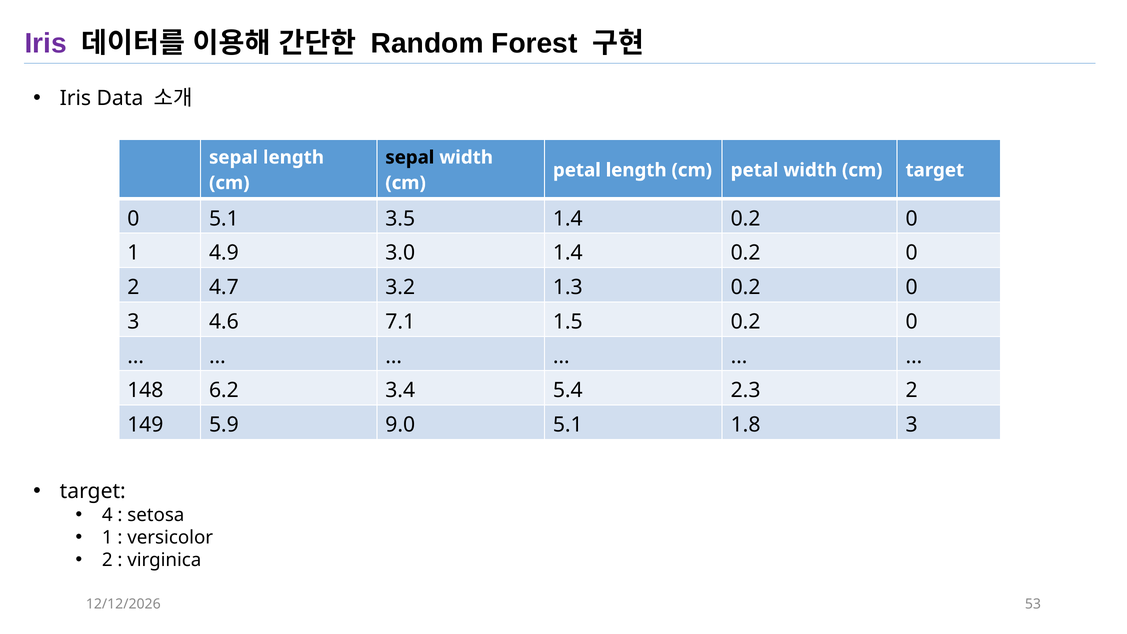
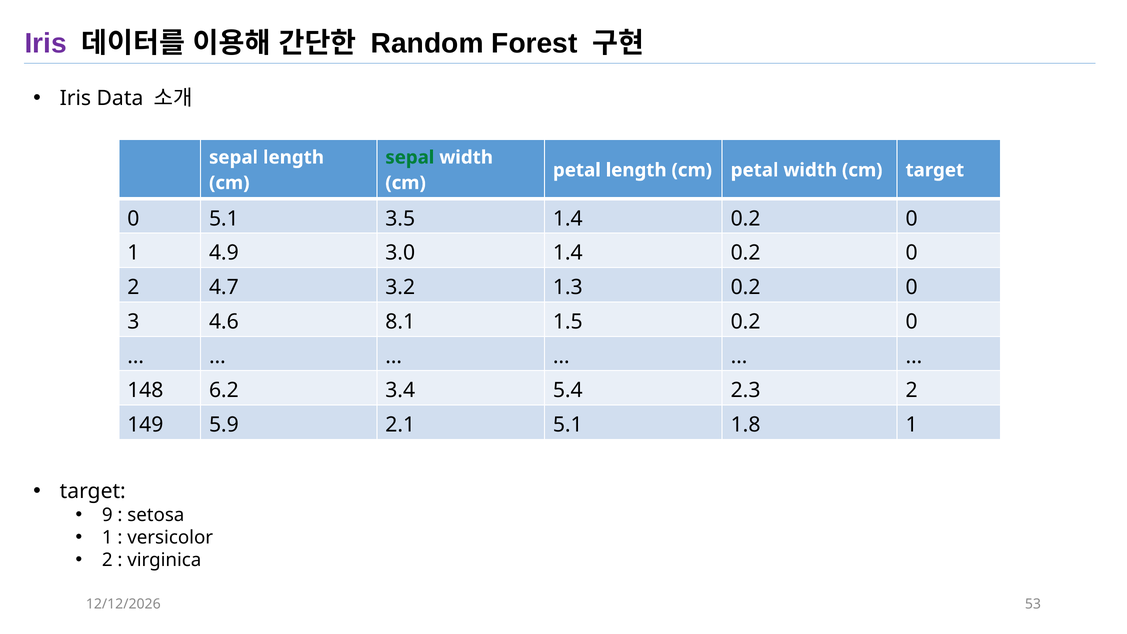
sepal at (410, 157) colour: black -> green
7.1: 7.1 -> 8.1
9.0: 9.0 -> 2.1
1.8 3: 3 -> 1
4: 4 -> 9
